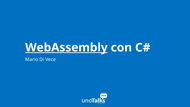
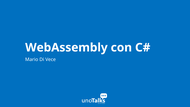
WebAssembly underline: present -> none
